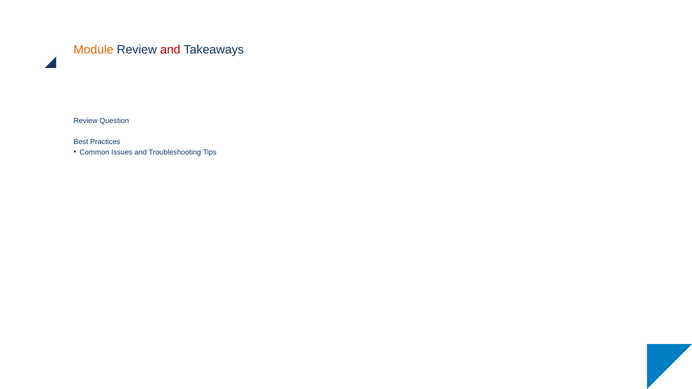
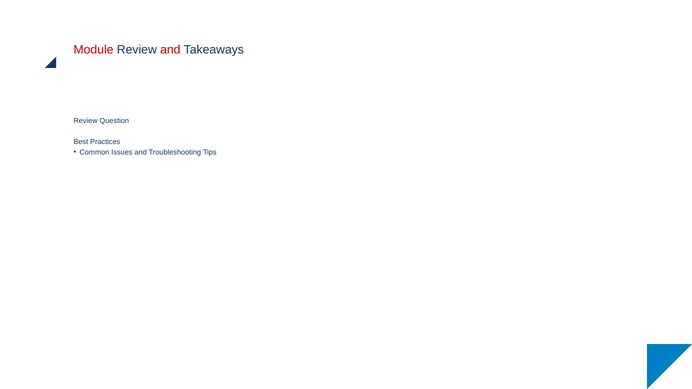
Module colour: orange -> red
